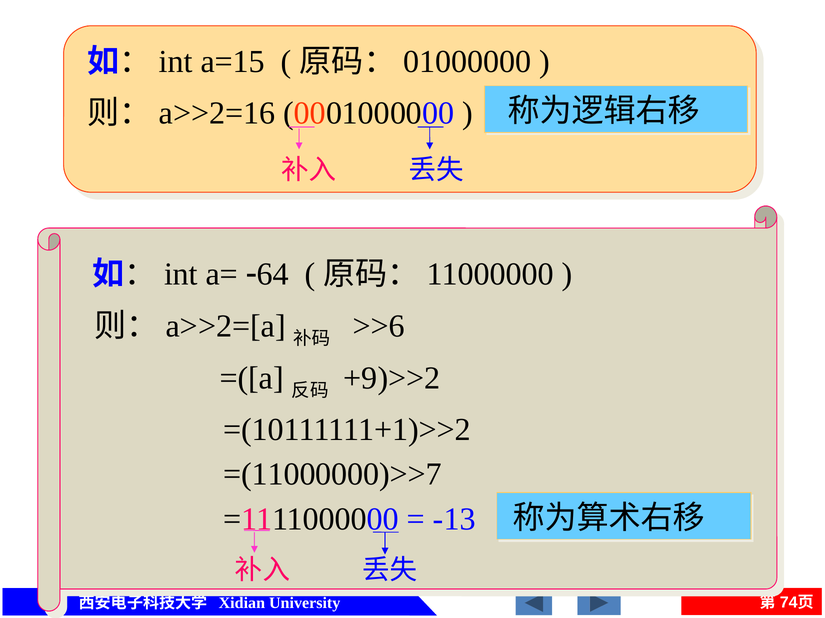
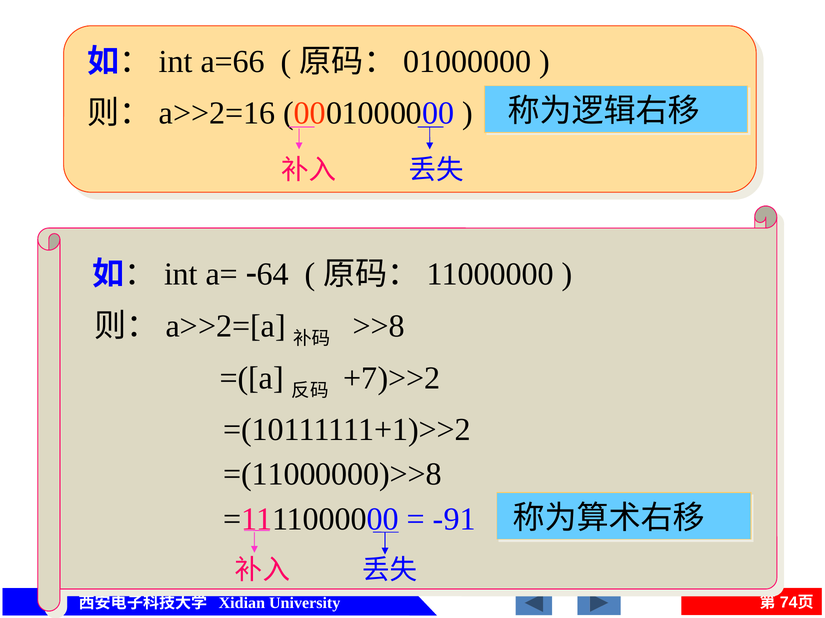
a=15: a=15 -> a=66
>>6: >>6 -> >>8
+9)>>2: +9)>>2 -> +7)>>2
=(11000000)>>7: =(11000000)>>7 -> =(11000000)>>8
-13: -13 -> -91
